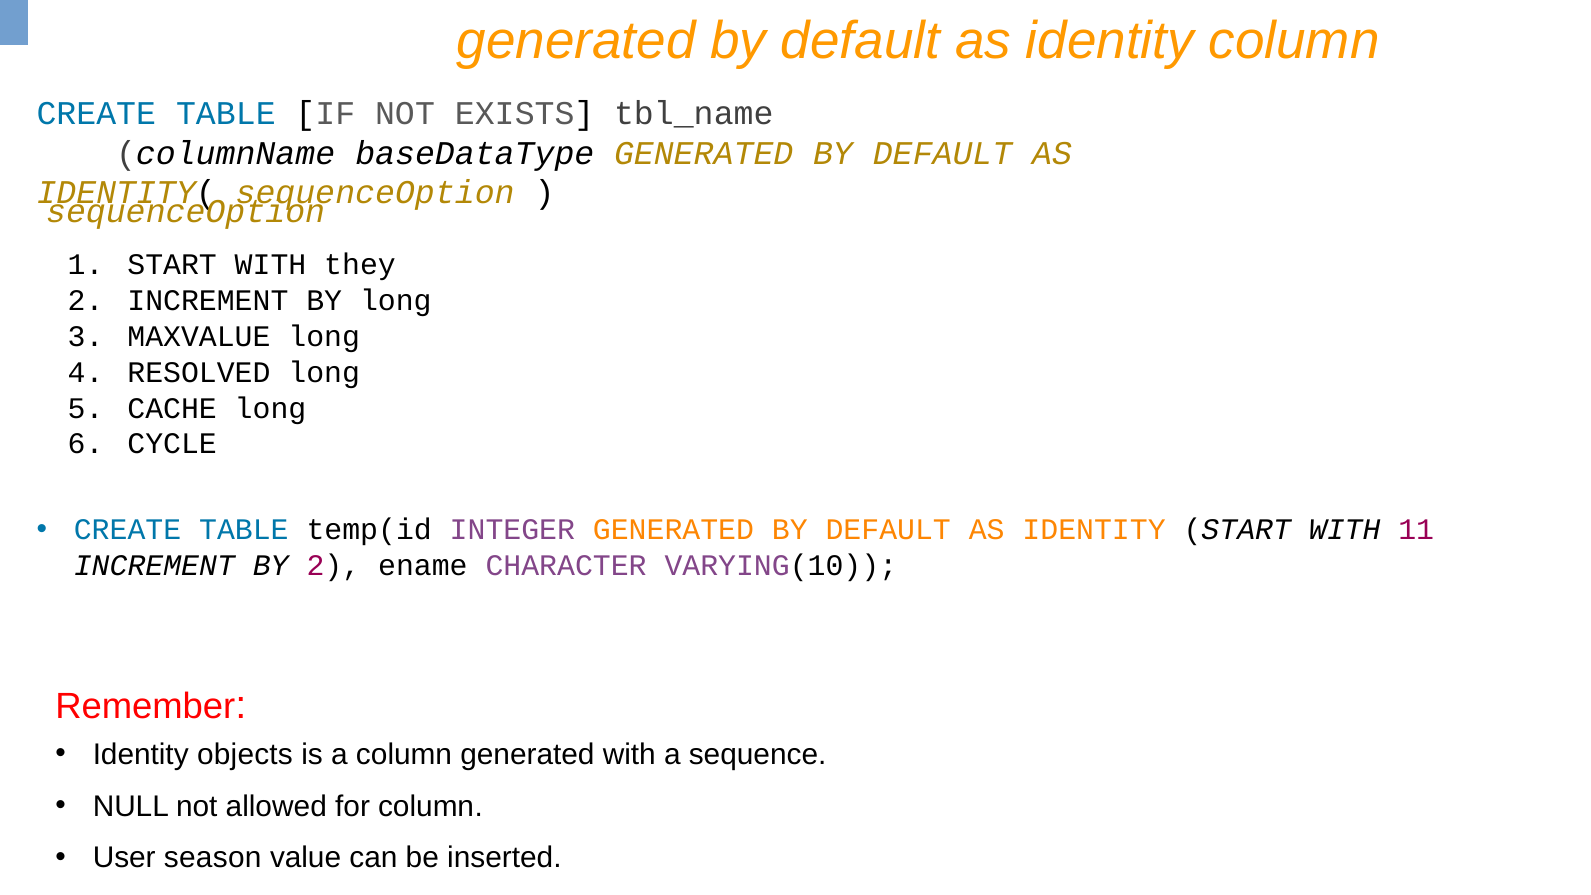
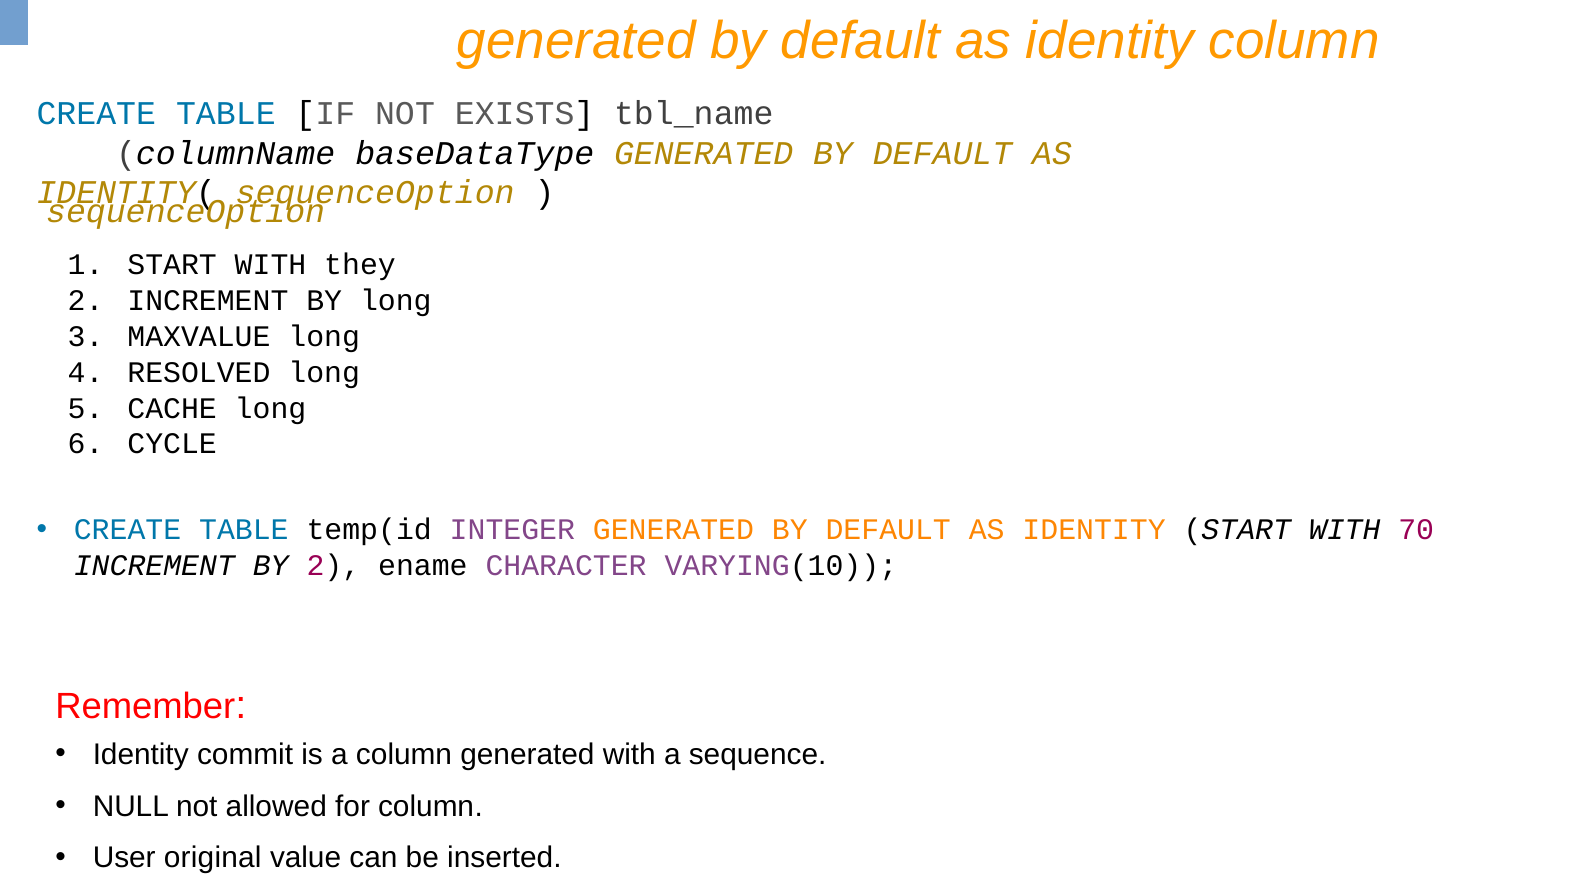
11: 11 -> 70
objects: objects -> commit
season: season -> original
